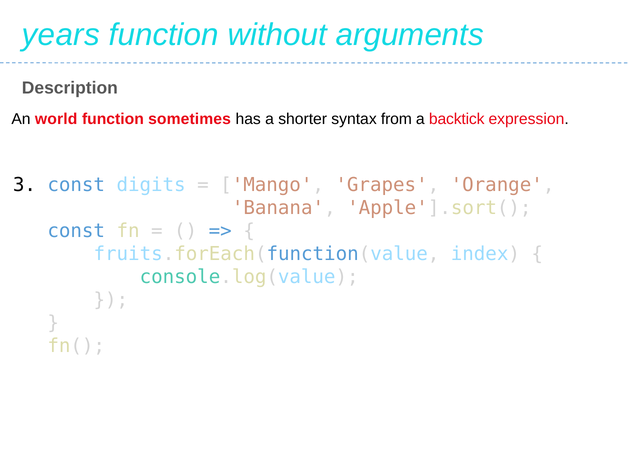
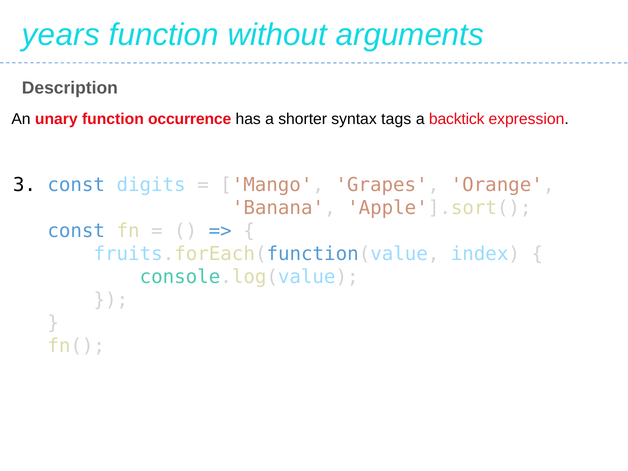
world: world -> unary
sometimes: sometimes -> occurrence
from: from -> tags
